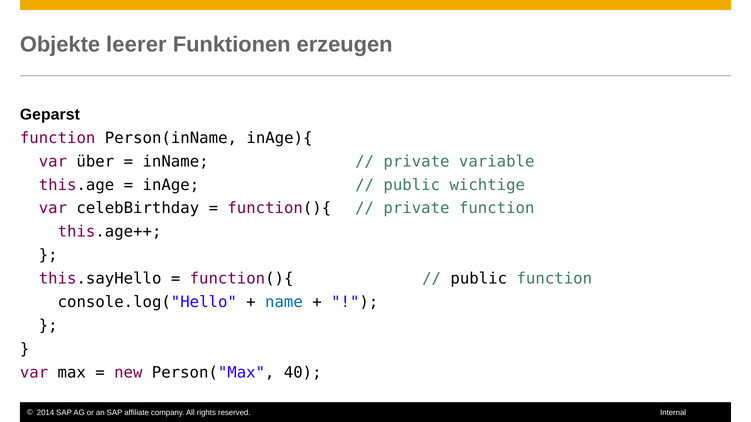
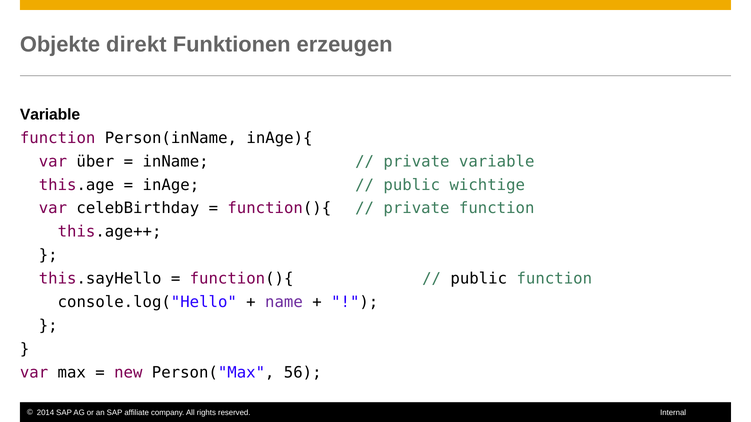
leerer: leerer -> direkt
Geparst at (50, 115): Geparst -> Variable
name colour: blue -> purple
40: 40 -> 56
